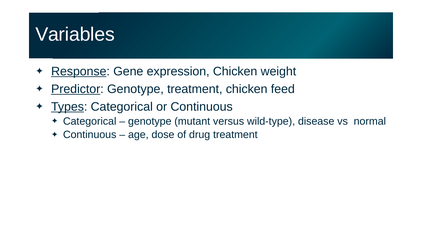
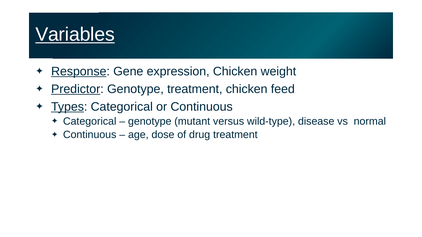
Variables underline: none -> present
